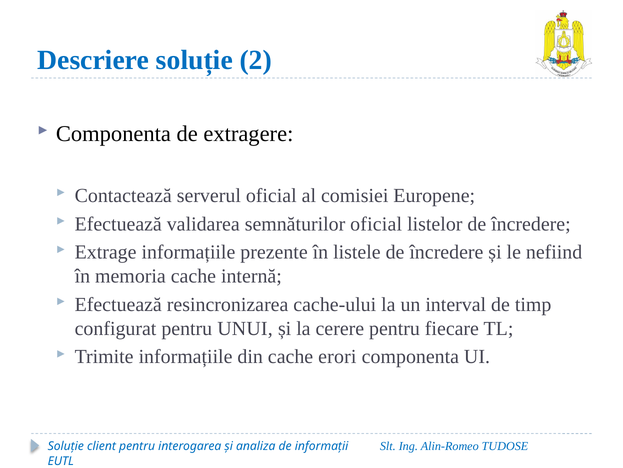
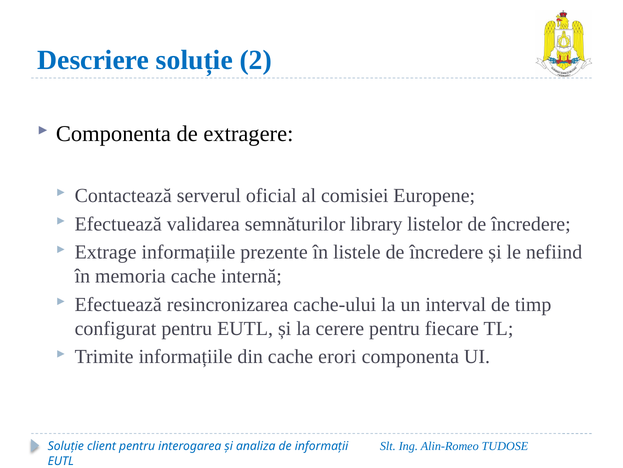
semnăturilor oficial: oficial -> library
pentru UNUI: UNUI -> EUTL
